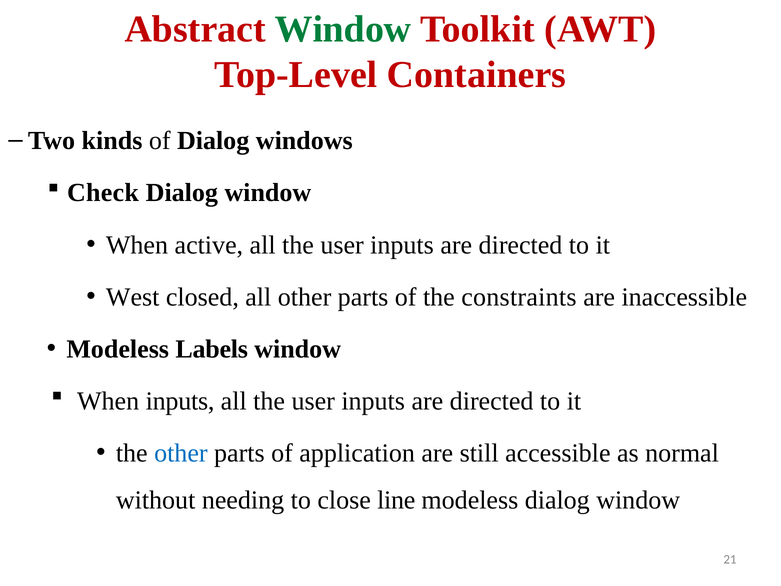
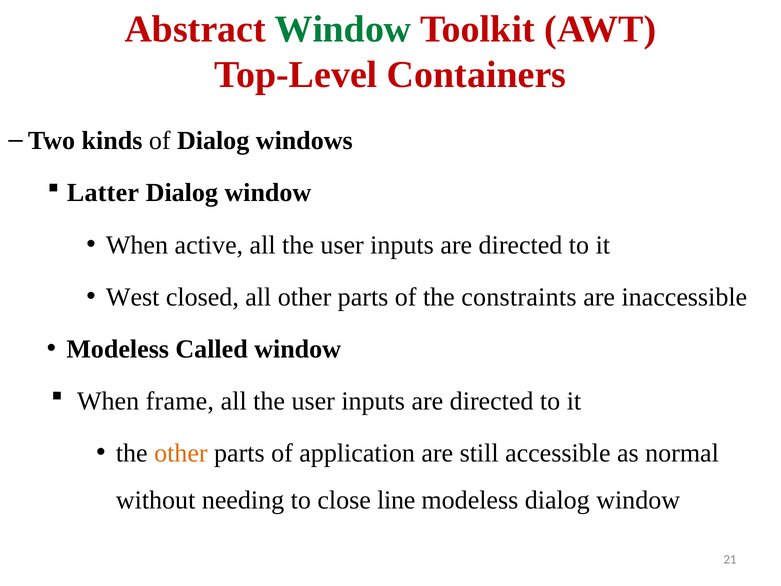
Check: Check -> Latter
Labels: Labels -> Called
When inputs: inputs -> frame
other at (181, 453) colour: blue -> orange
